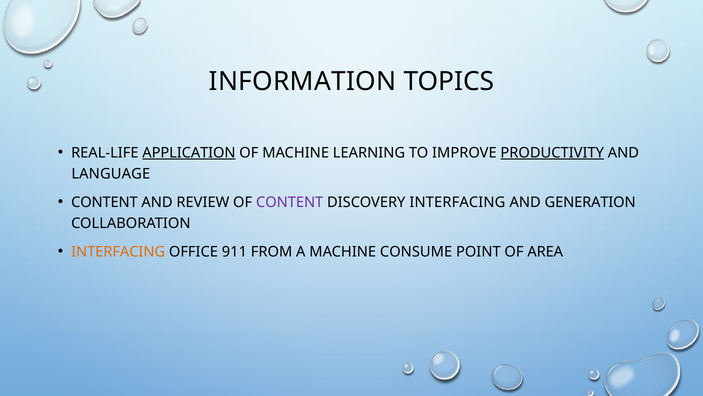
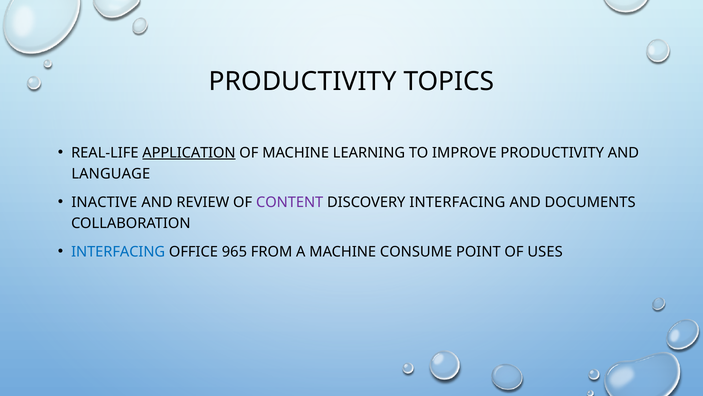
INFORMATION at (302, 81): INFORMATION -> PRODUCTIVITY
PRODUCTIVITY at (552, 152) underline: present -> none
CONTENT at (104, 202): CONTENT -> INACTIVE
GENERATION: GENERATION -> DOCUMENTS
INTERFACING at (118, 251) colour: orange -> blue
911: 911 -> 965
AREA: AREA -> USES
